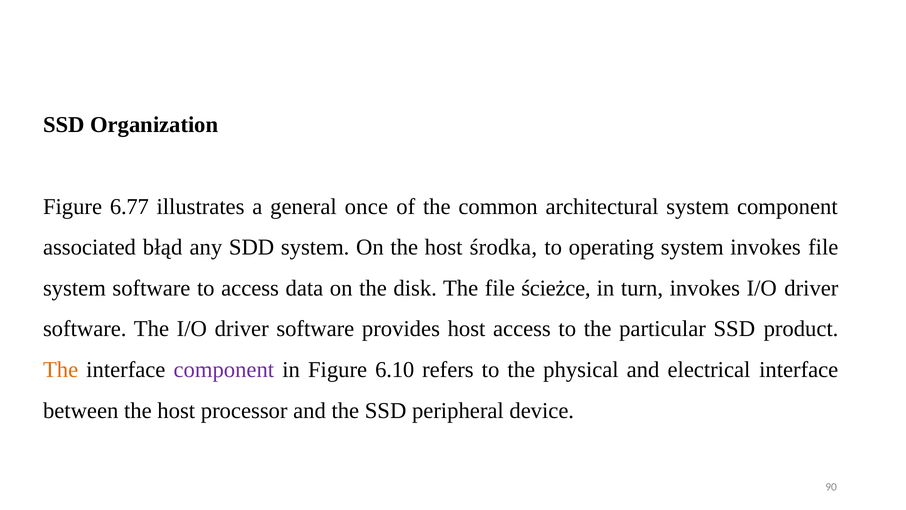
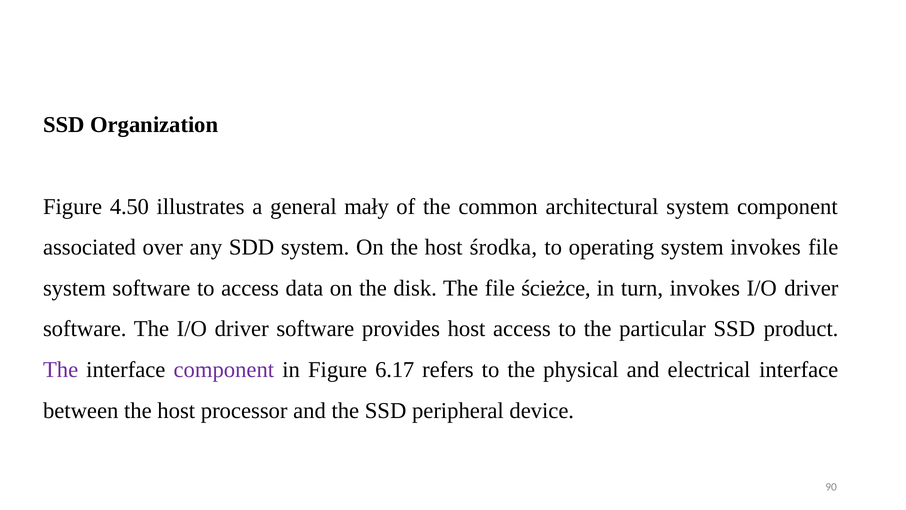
6.77: 6.77 -> 4.50
once: once -> mały
błąd: błąd -> over
The at (61, 370) colour: orange -> purple
6.10: 6.10 -> 6.17
